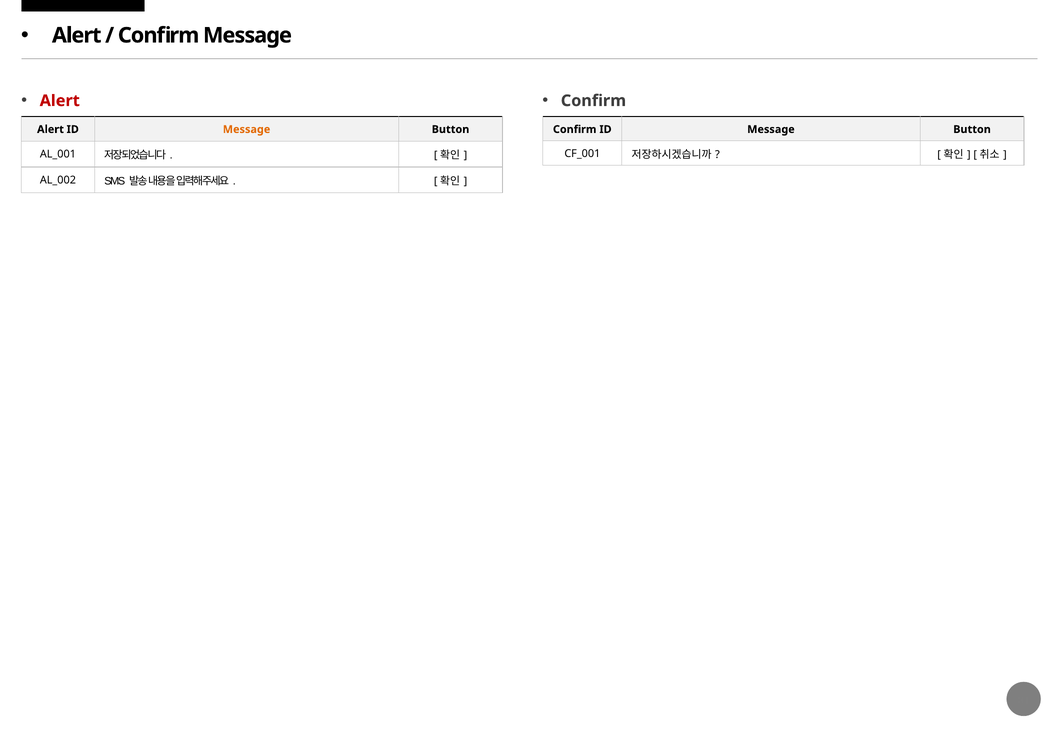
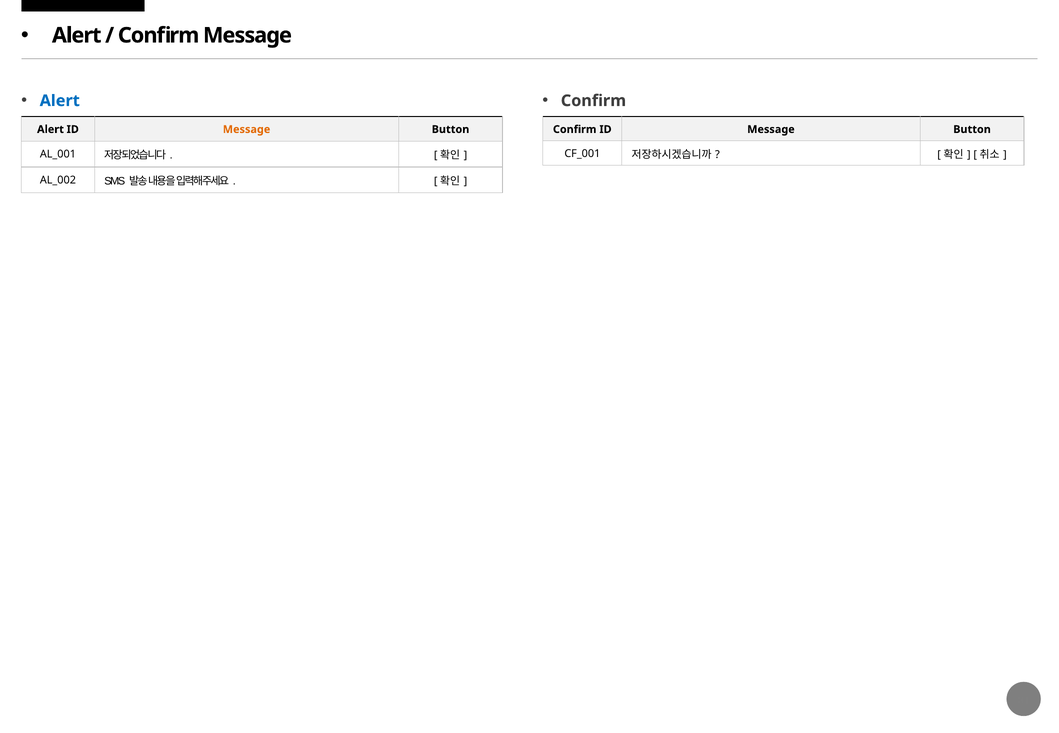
Alert at (60, 101) colour: red -> blue
